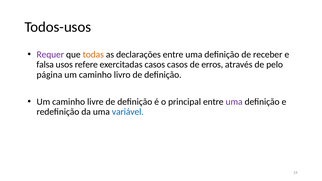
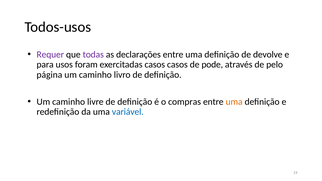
todas colour: orange -> purple
receber: receber -> devolve
falsa: falsa -> para
refere: refere -> foram
erros: erros -> pode
principal: principal -> compras
uma at (234, 102) colour: purple -> orange
